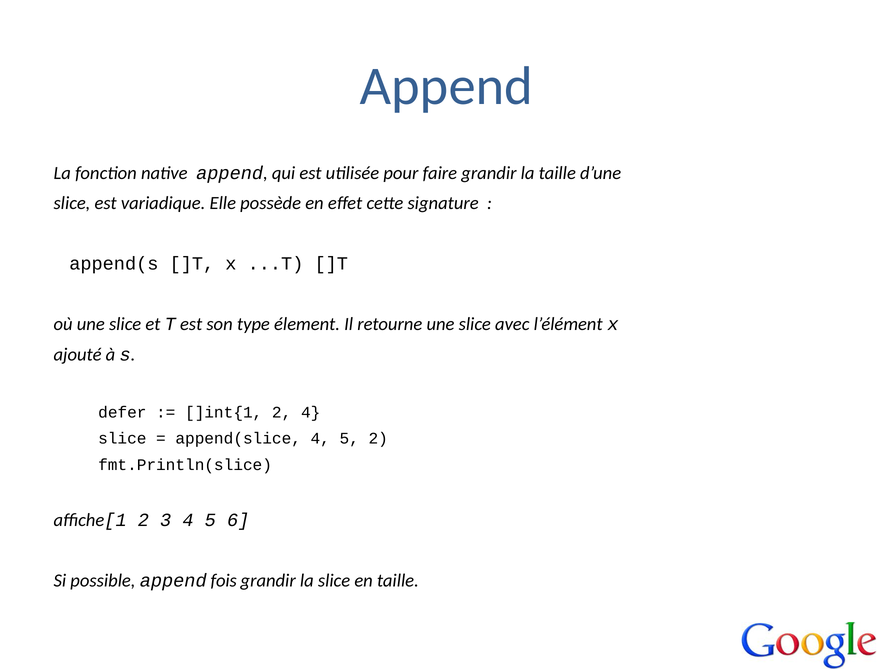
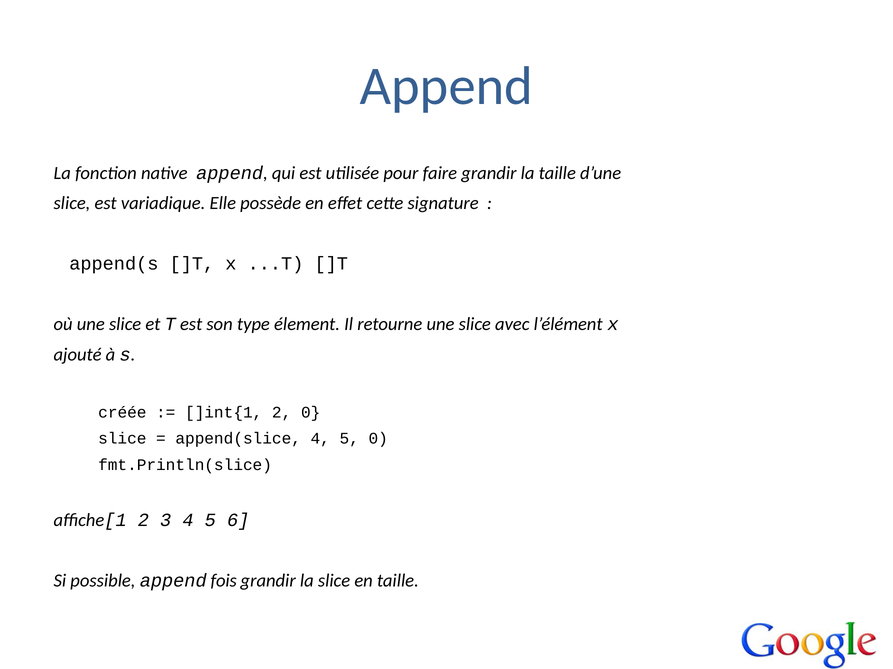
defer: defer -> créée
2 4: 4 -> 0
5 2: 2 -> 0
